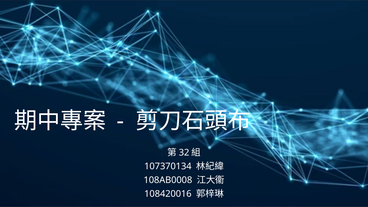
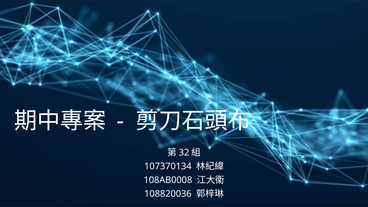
108420016: 108420016 -> 108820036
